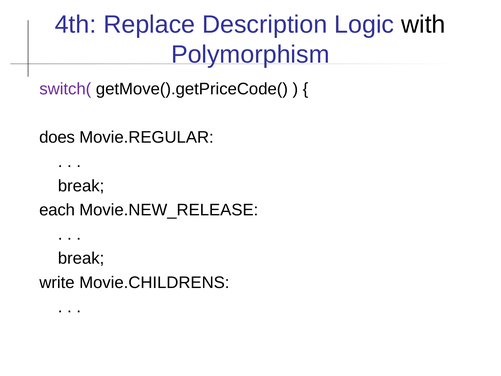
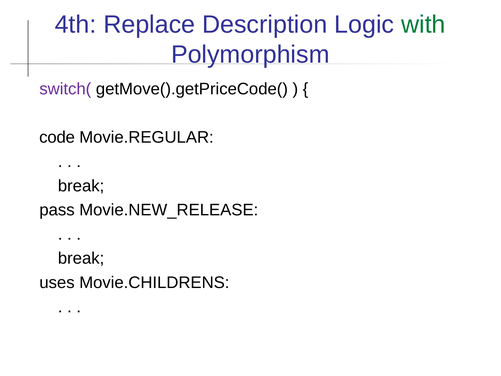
with colour: black -> green
does: does -> code
each: each -> pass
write: write -> uses
